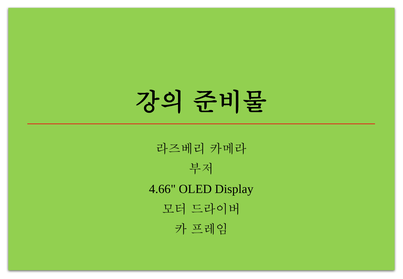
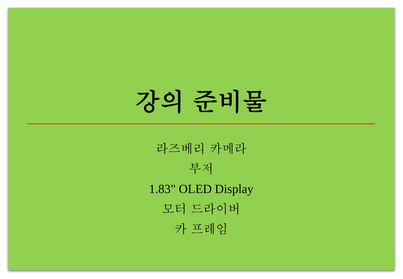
4.66: 4.66 -> 1.83
